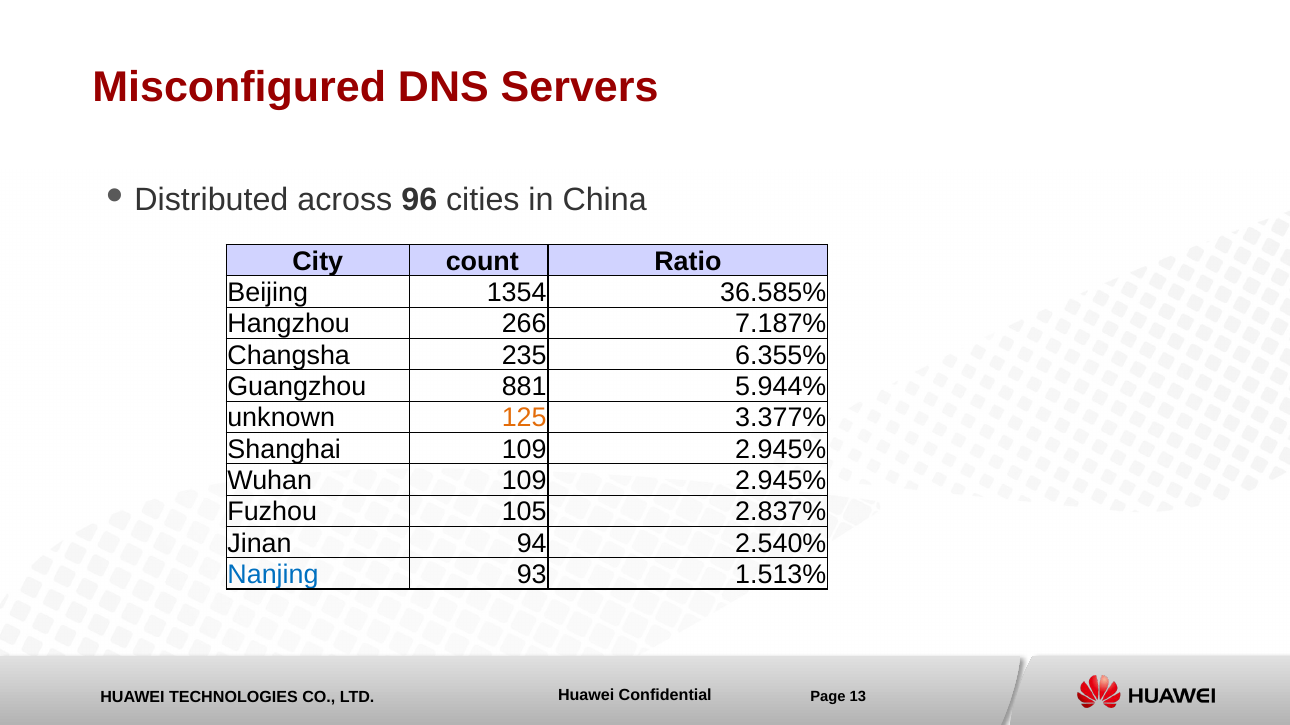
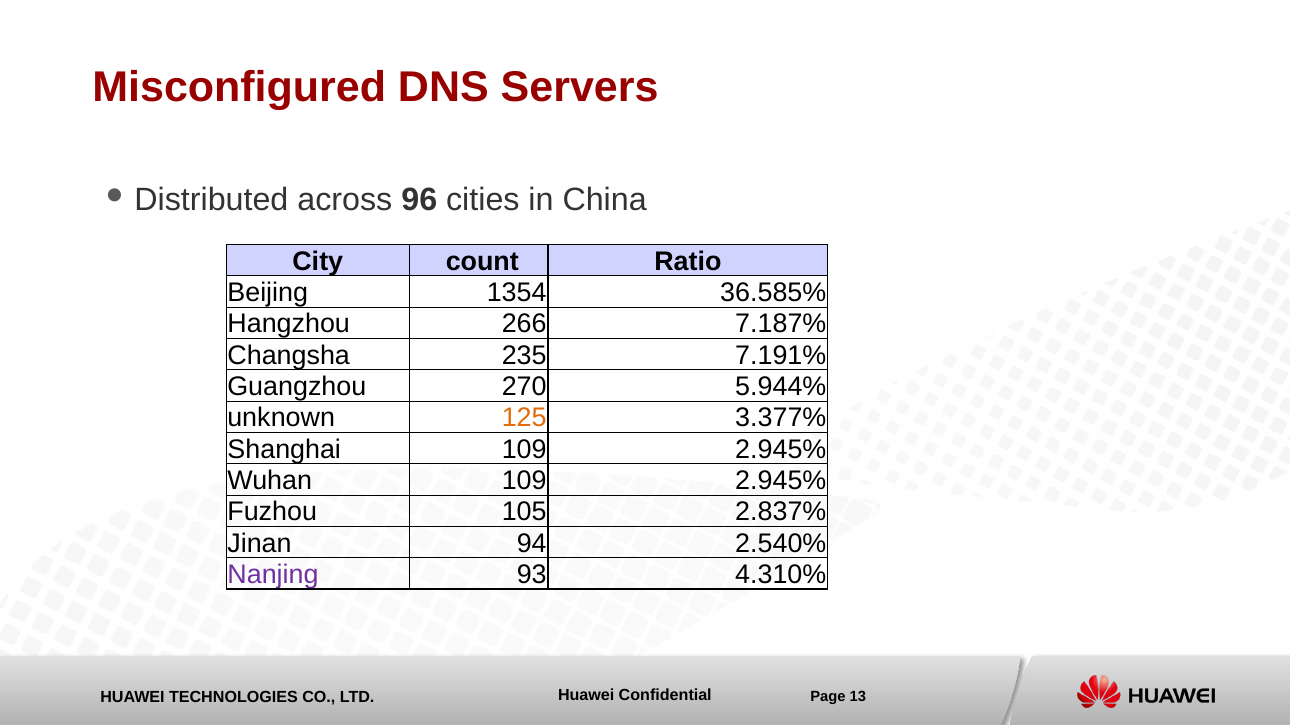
6.355%: 6.355% -> 7.191%
881: 881 -> 270
Nanjing colour: blue -> purple
1.513%: 1.513% -> 4.310%
